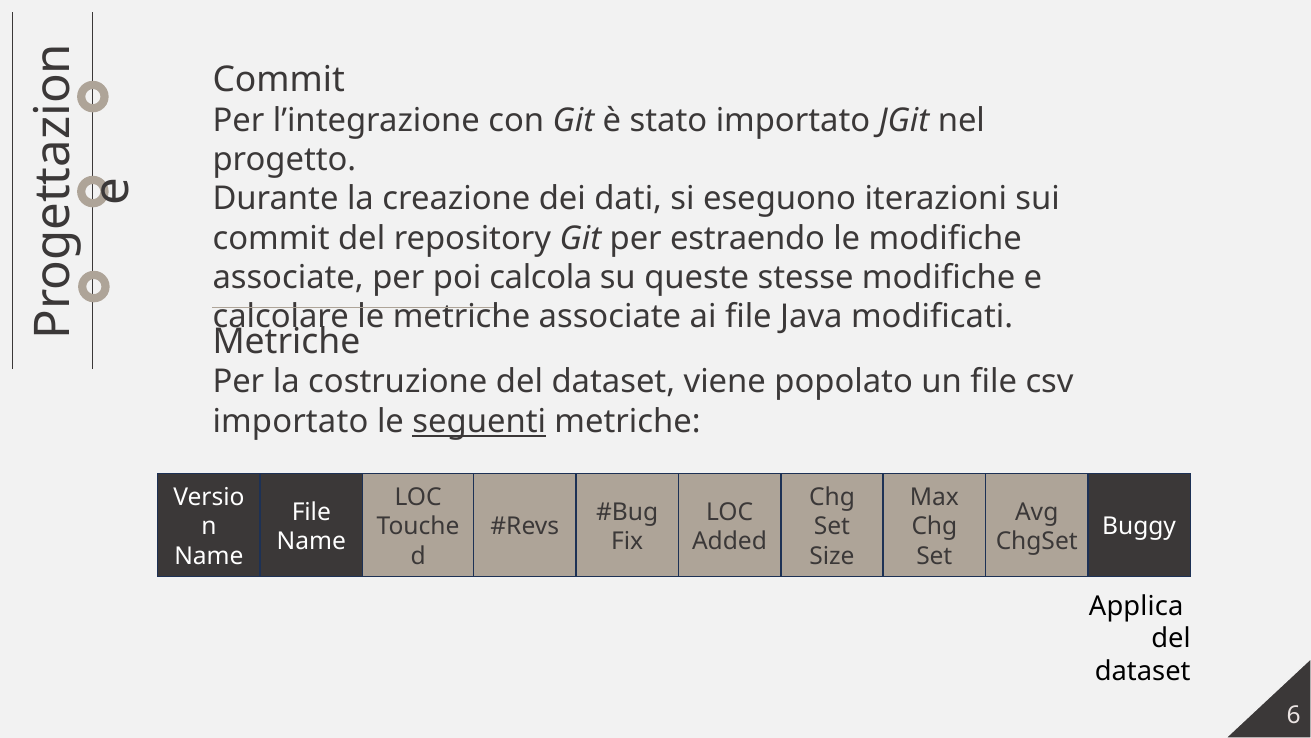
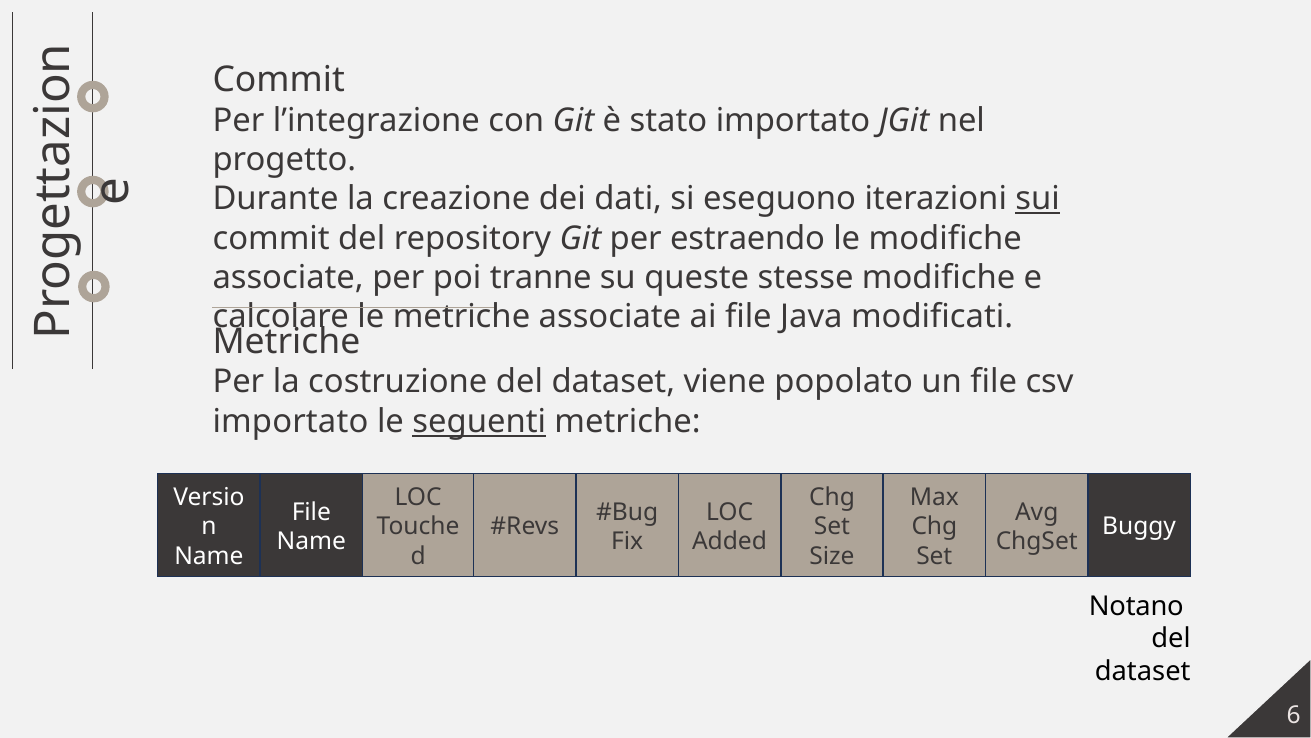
sui underline: none -> present
calcola: calcola -> tranne
Applica: Applica -> Notano
